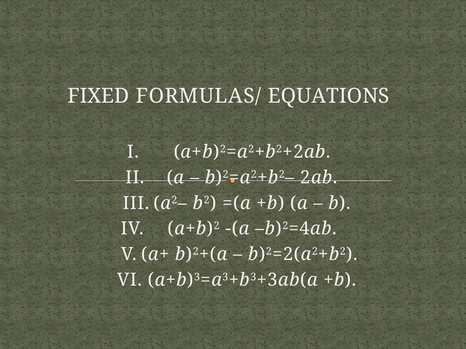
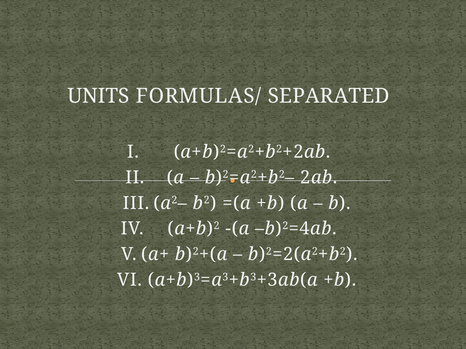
FIXED: FIXED -> UNITS
EQUATIONS: EQUATIONS -> SEPARATED
